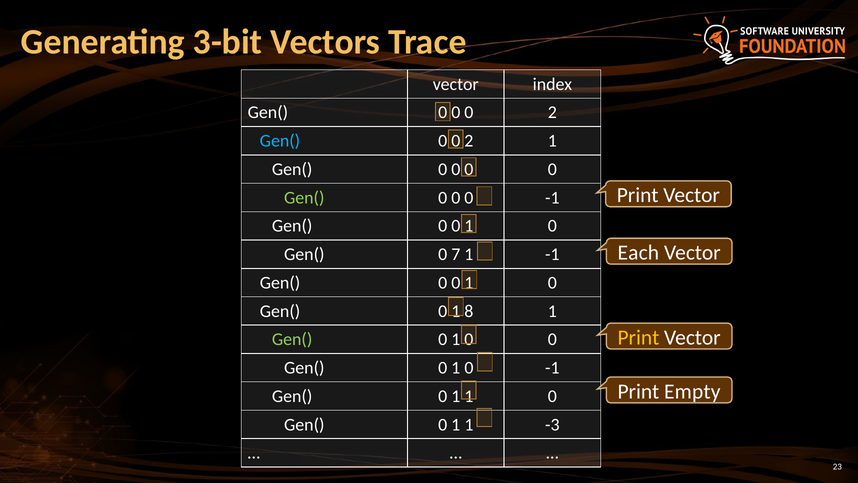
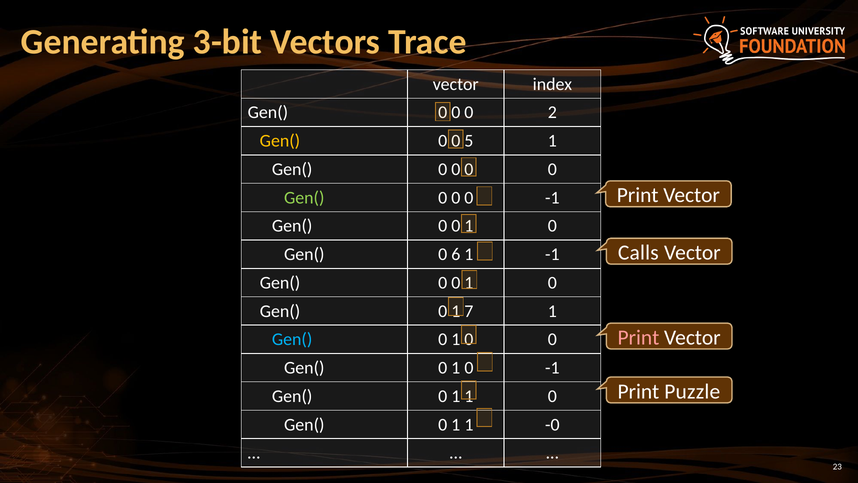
Gen( at (280, 141) colour: light blue -> yellow
2 at (469, 141): 2 -> 5
Each: Each -> Calls
7: 7 -> 6
8: 8 -> 7
Print at (638, 337) colour: yellow -> pink
Gen( at (292, 339) colour: light green -> light blue
Empty: Empty -> Puzzle
-3: -3 -> -0
